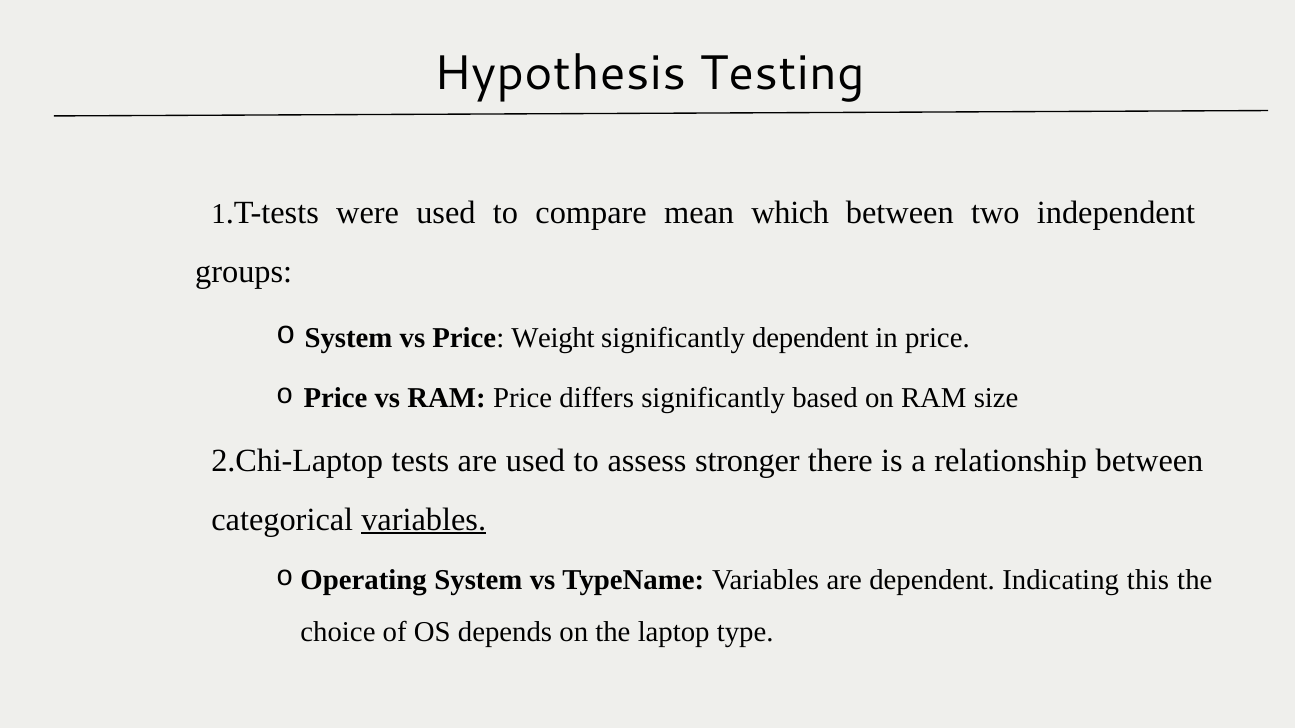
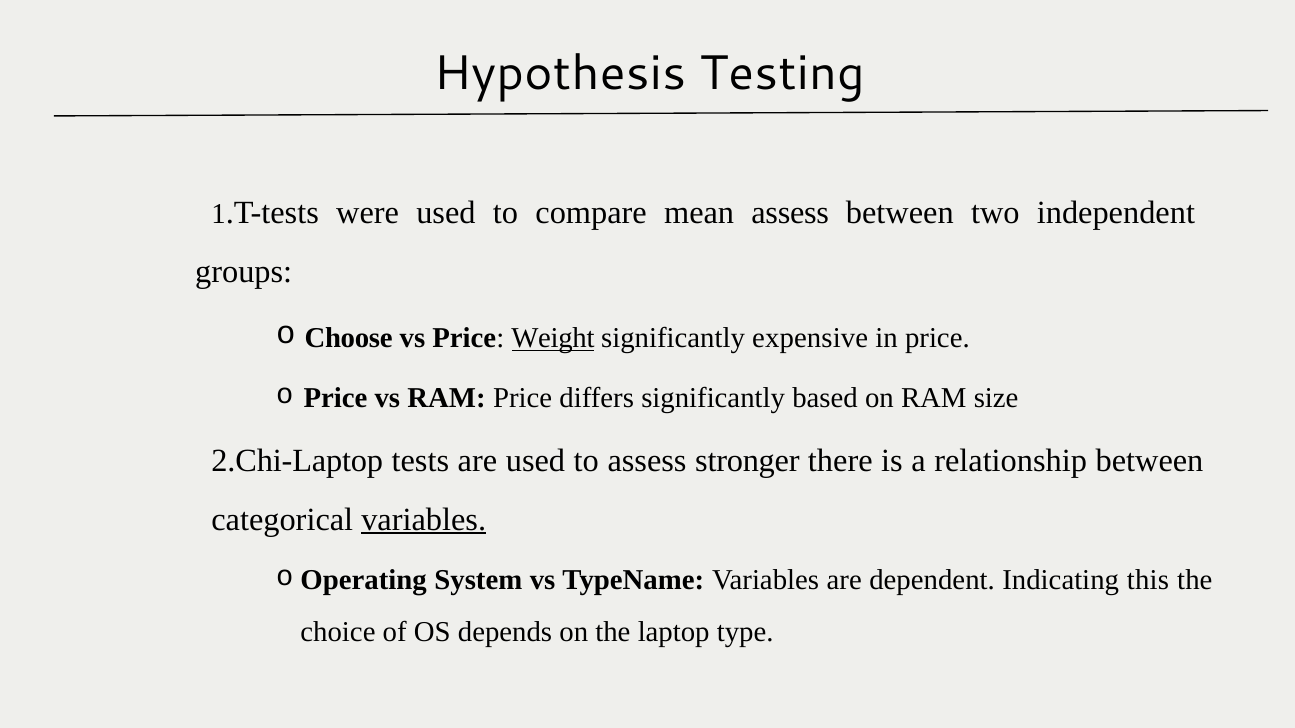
mean which: which -> assess
System at (348, 338): System -> Choose
Weight underline: none -> present
significantly dependent: dependent -> expensive
